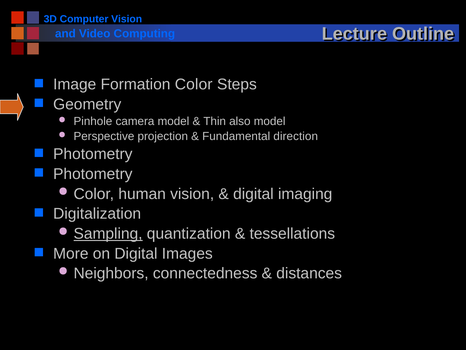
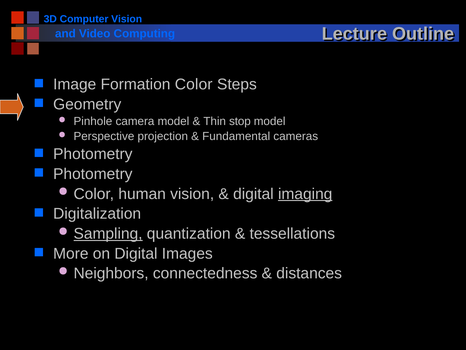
also: also -> stop
direction: direction -> cameras
imaging underline: none -> present
